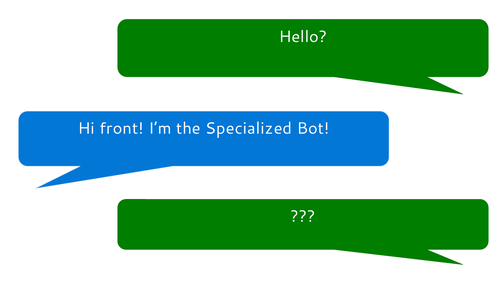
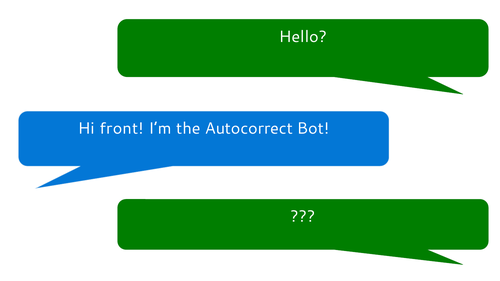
Specialized: Specialized -> Autocorrect
